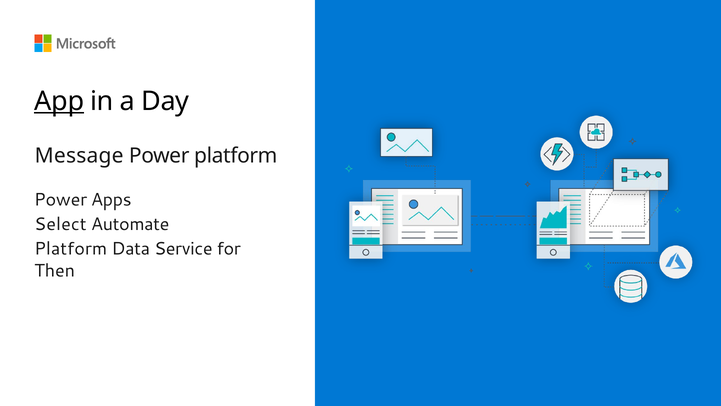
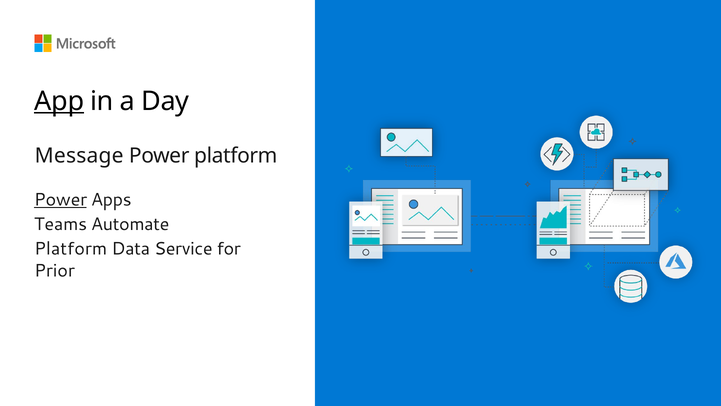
Power at (61, 199) underline: none -> present
Select: Select -> Teams
Then: Then -> Prior
